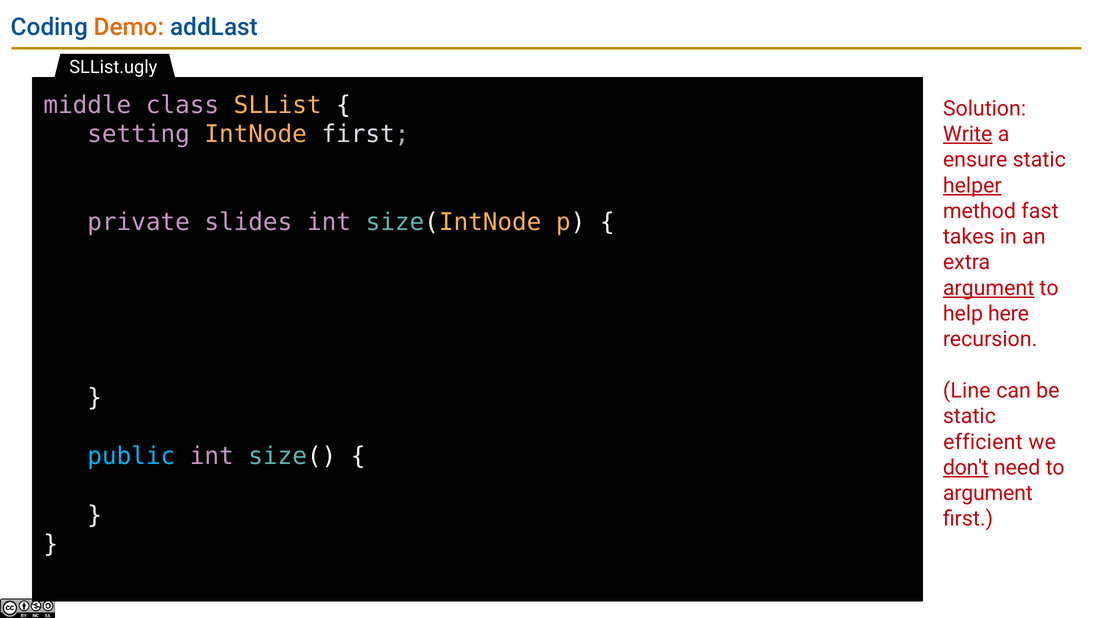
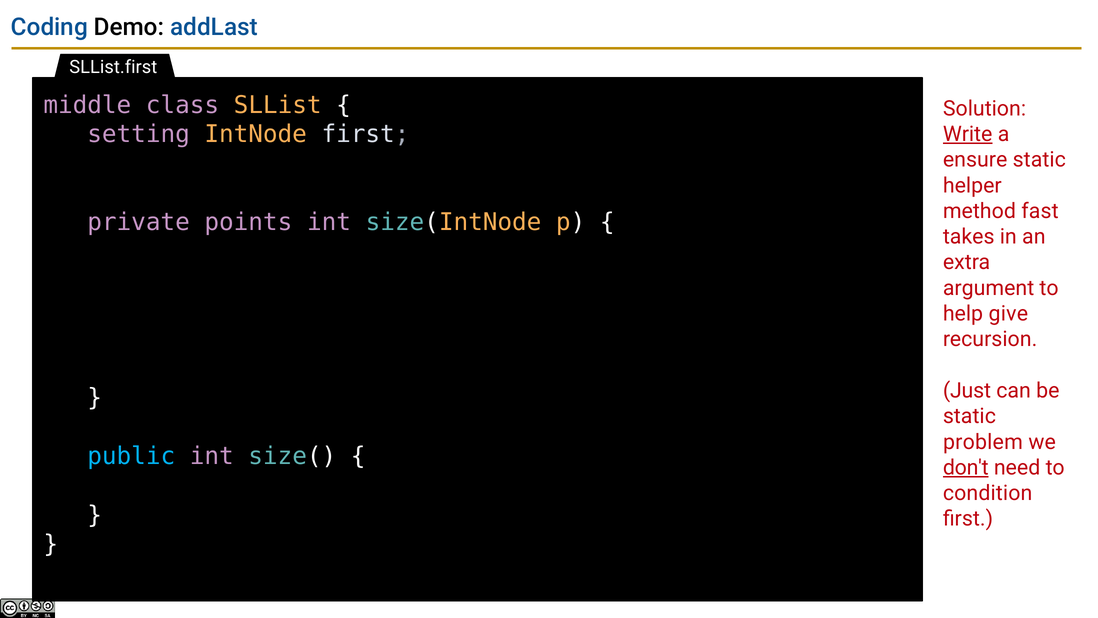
Demo colour: orange -> black
SLList.ugly: SLList.ugly -> SLList.first
helper underline: present -> none
slides: slides -> points
argument at (989, 288) underline: present -> none
here: here -> give
Line: Line -> Just
efficient: efficient -> problem
argument at (988, 493): argument -> condition
